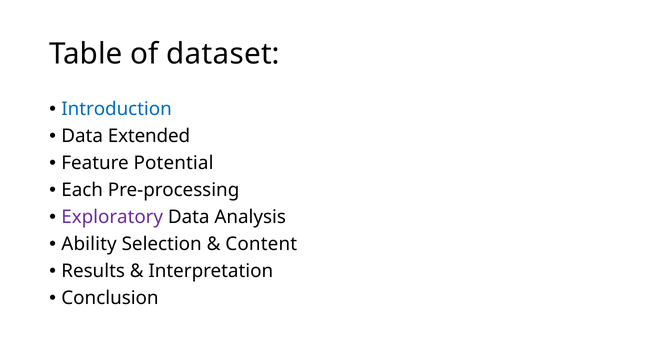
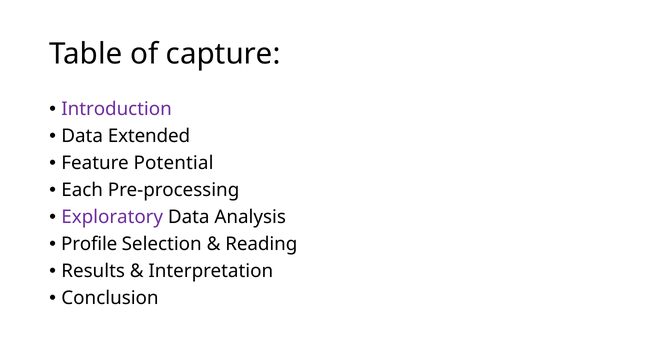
dataset: dataset -> capture
Introduction colour: blue -> purple
Ability: Ability -> Profile
Content: Content -> Reading
